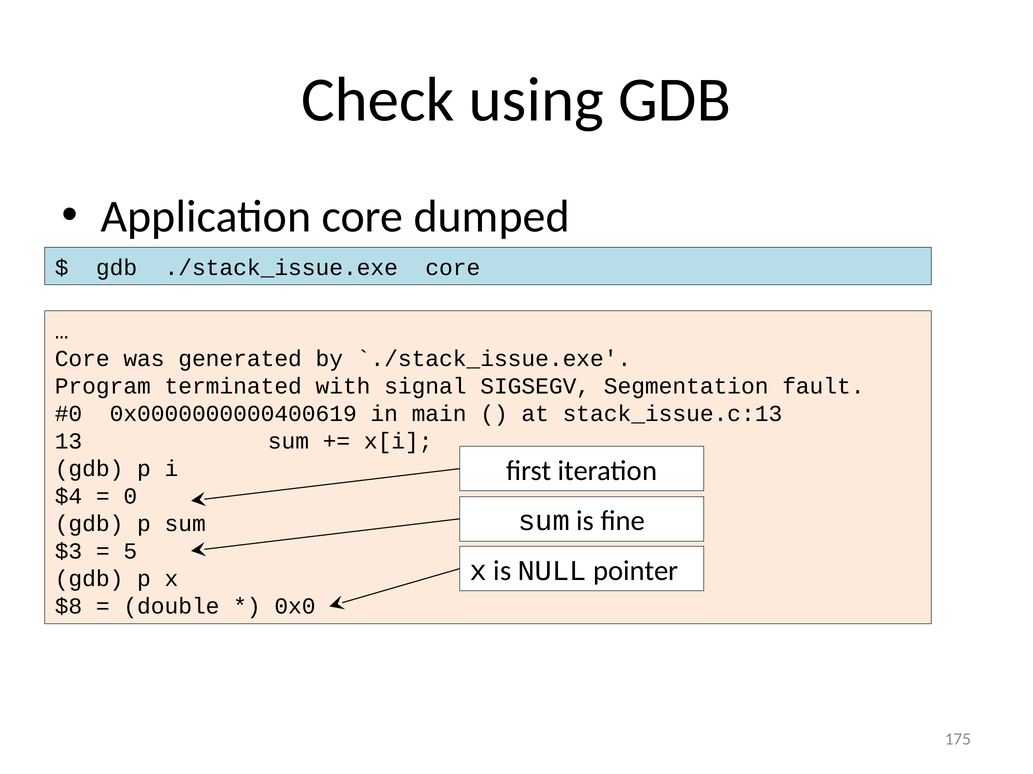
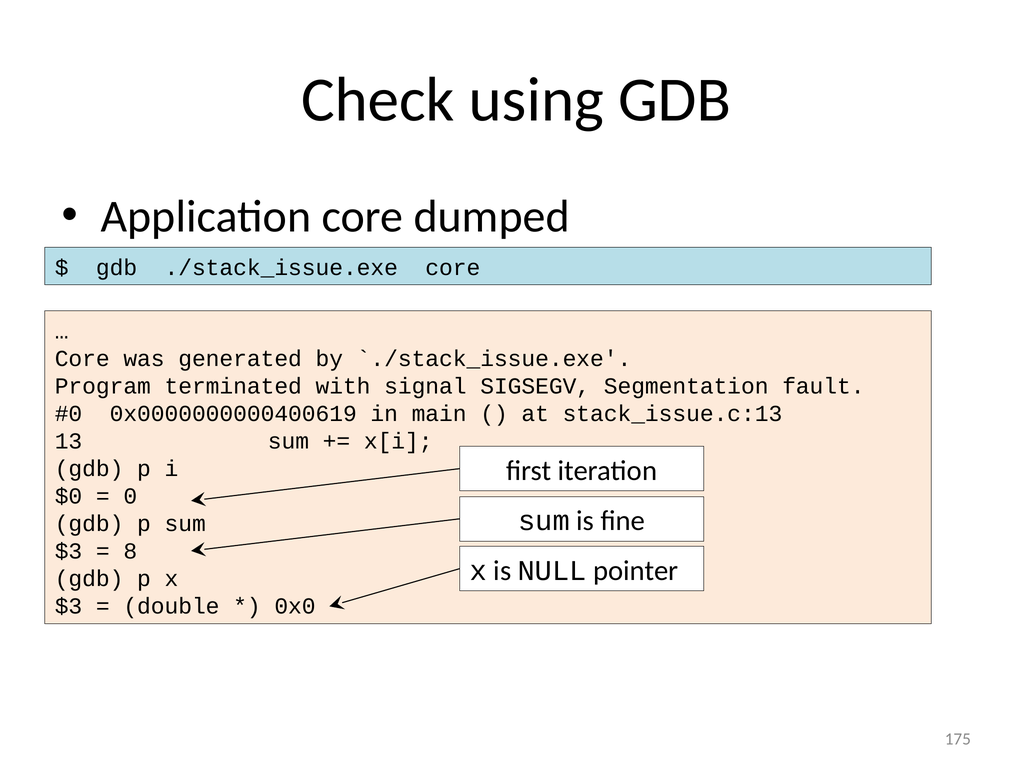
$4: $4 -> $0
5: 5 -> 8
$8 at (69, 607): $8 -> $3
